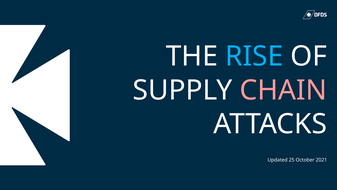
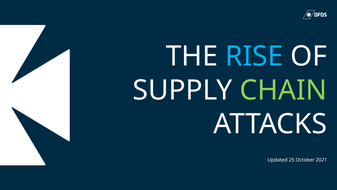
CHAIN colour: pink -> light green
